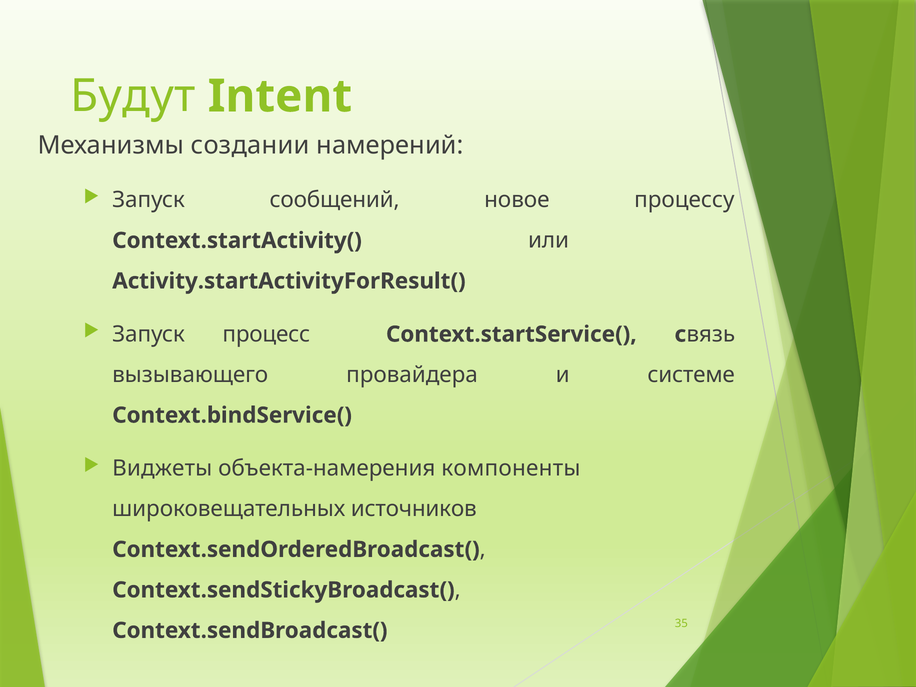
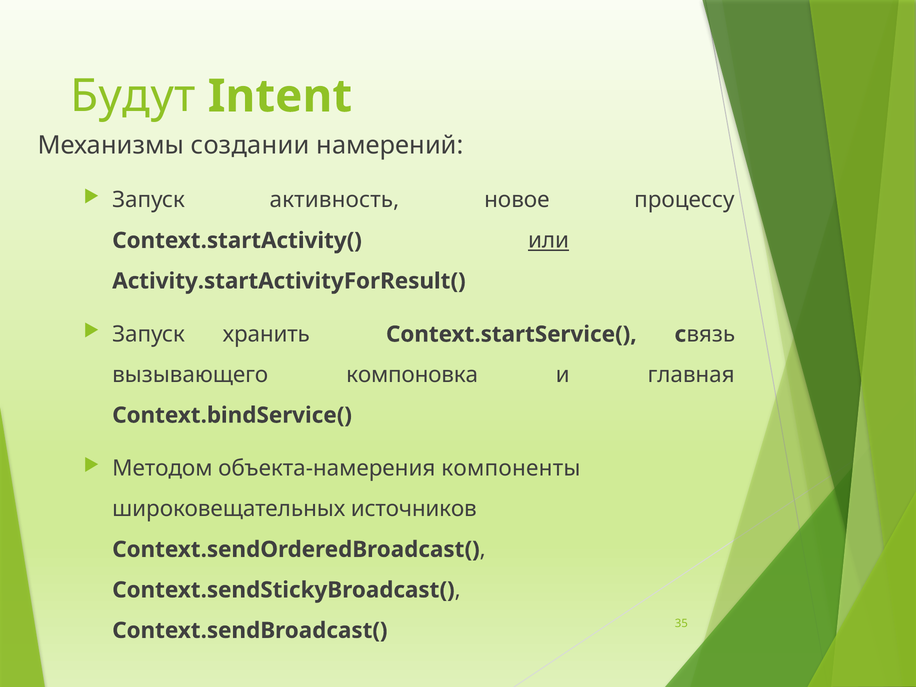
сообщений: сообщений -> активность
или underline: none -> present
процесс: процесс -> хранить
провайдера: провайдера -> компоновка
системе: системе -> главная
Виджеты: Виджеты -> Методом
